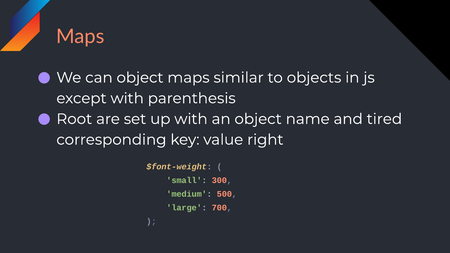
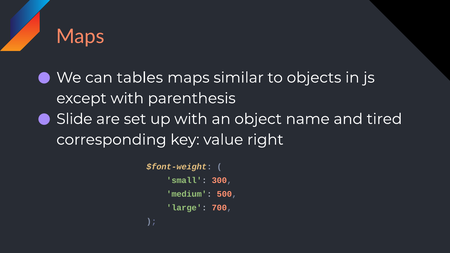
can object: object -> tables
Root: Root -> Slide
